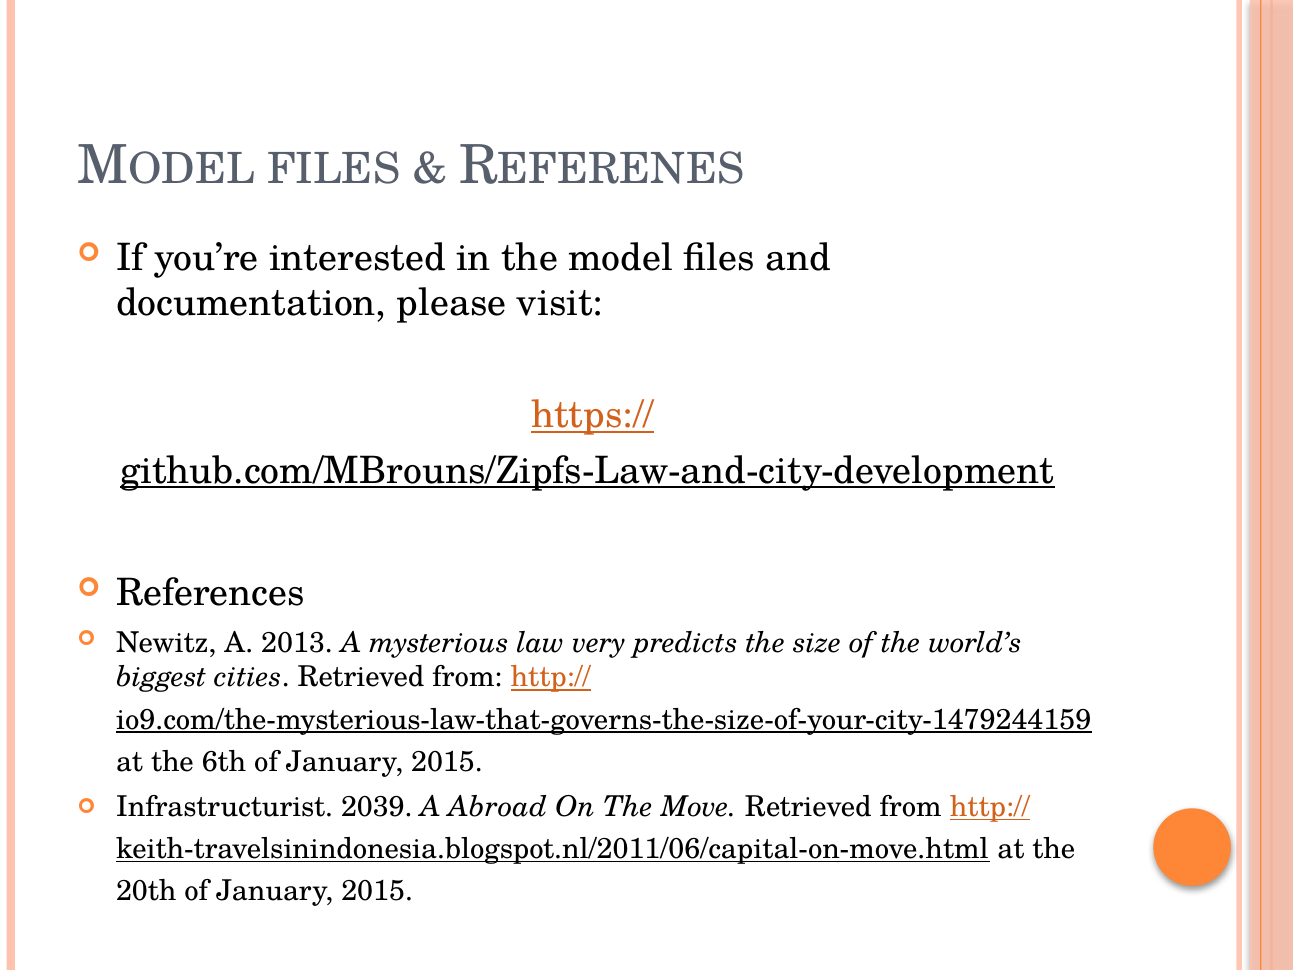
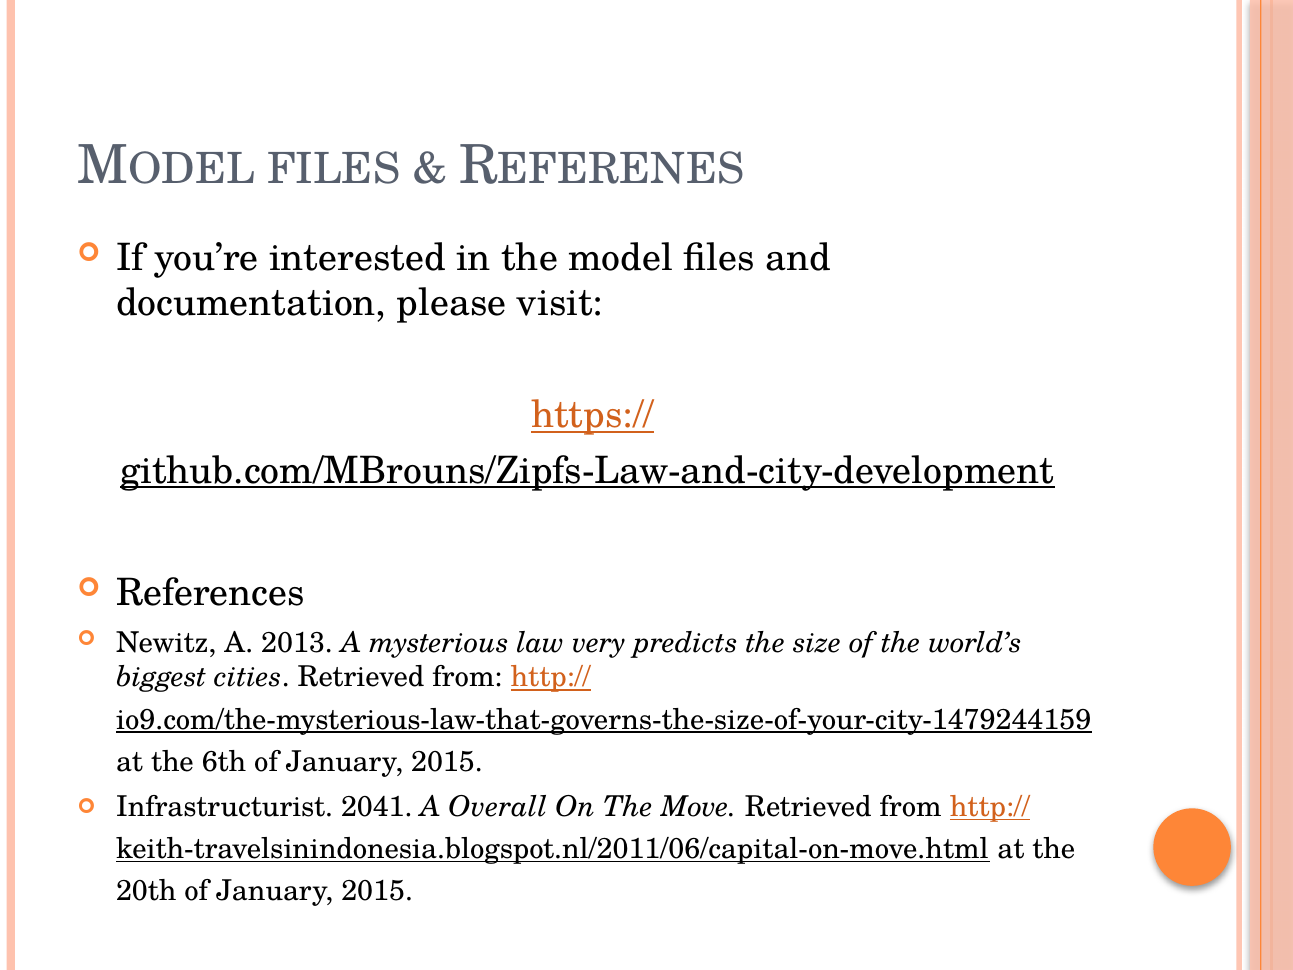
2039: 2039 -> 2041
Abroad: Abroad -> Overall
